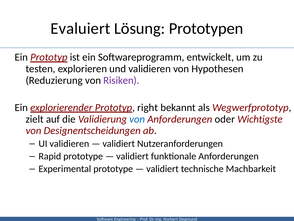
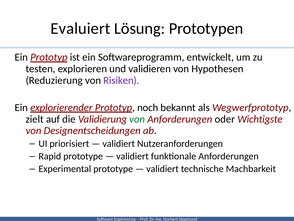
right: right -> noch
von at (137, 119) colour: blue -> green
UI validieren: validieren -> priorisiert
